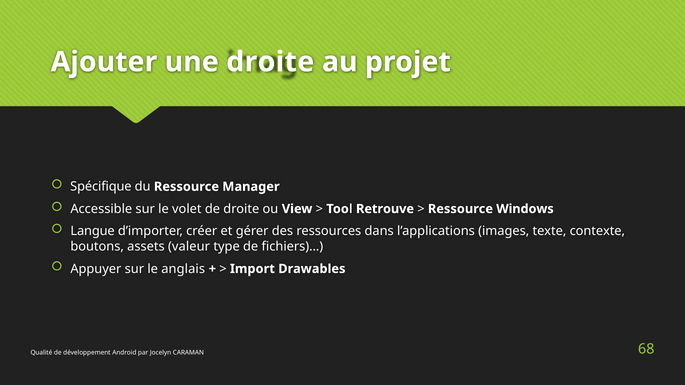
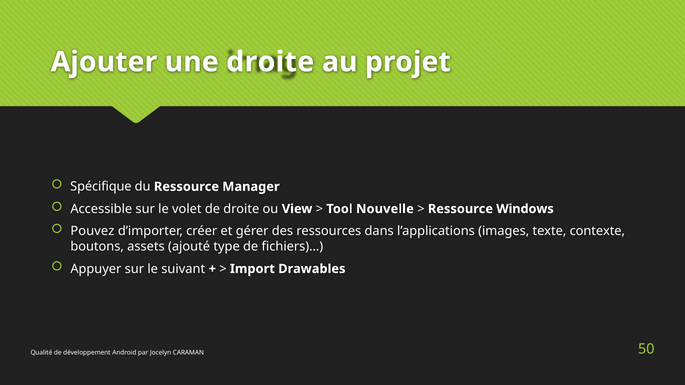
Retrouve: Retrouve -> Nouvelle
Langue: Langue -> Pouvez
valeur: valeur -> ajouté
anglais: anglais -> suivant
68: 68 -> 50
